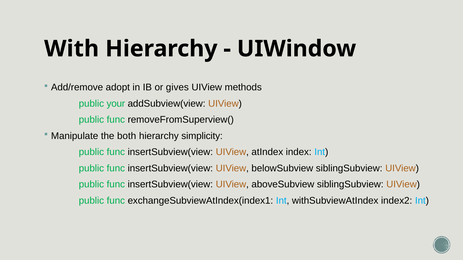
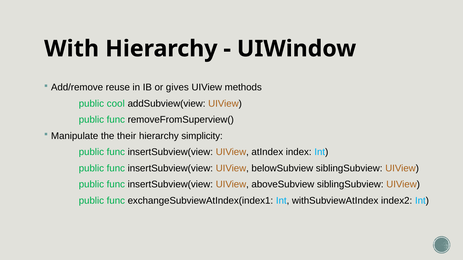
adopt: adopt -> reuse
your: your -> cool
both: both -> their
